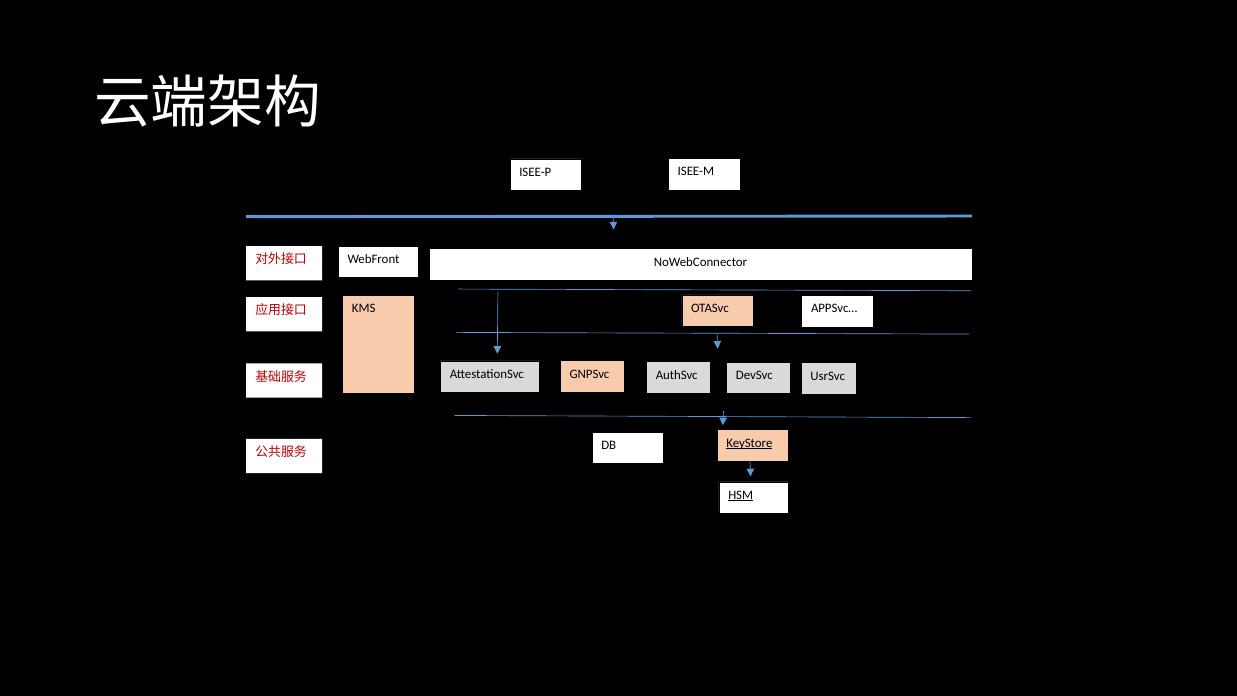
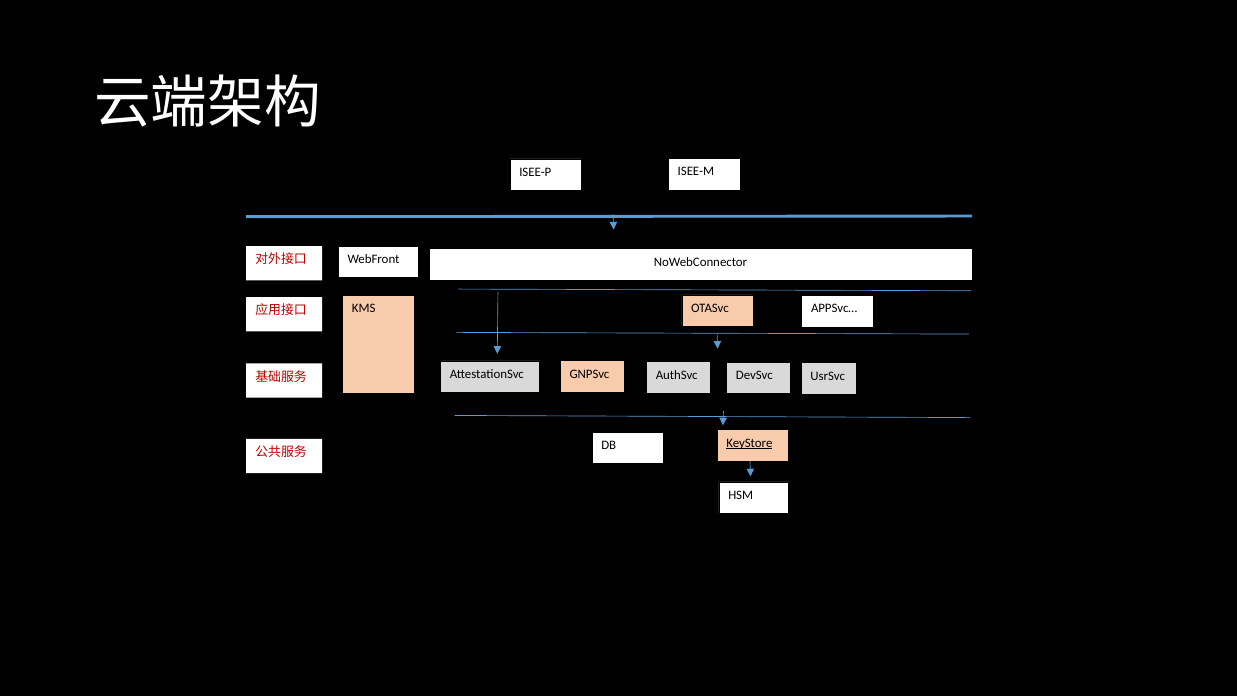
HSM underline: present -> none
